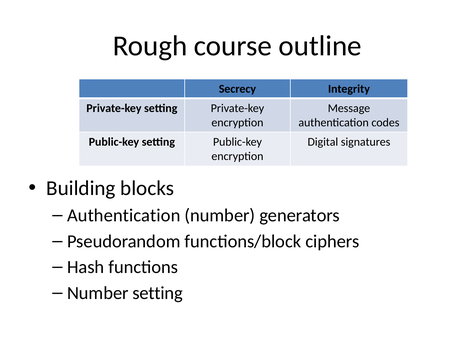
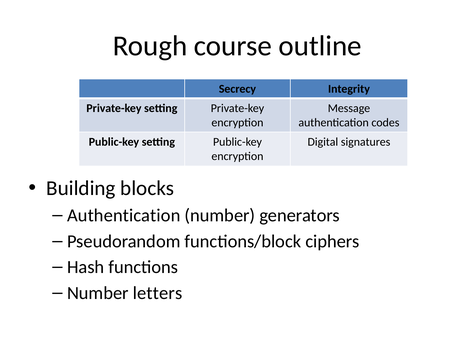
Number setting: setting -> letters
